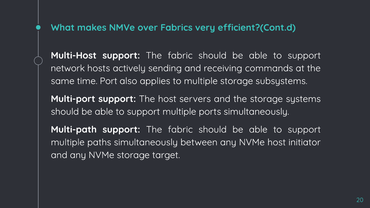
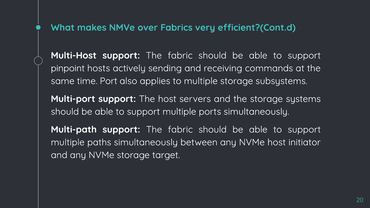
network: network -> pinpoint
